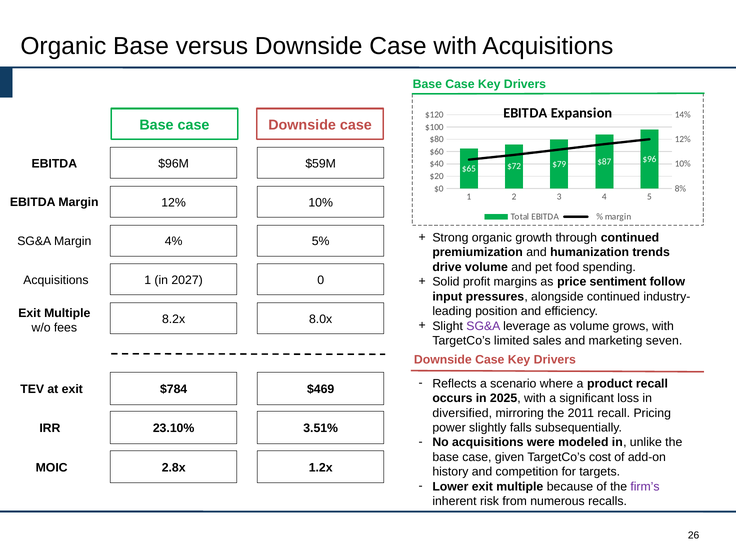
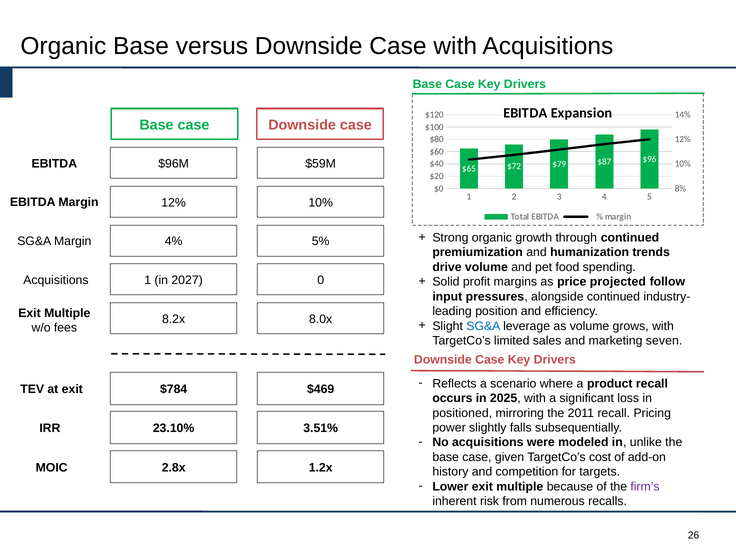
sentiment: sentiment -> projected
SG&A at (483, 326) colour: purple -> blue
diversified: diversified -> positioned
